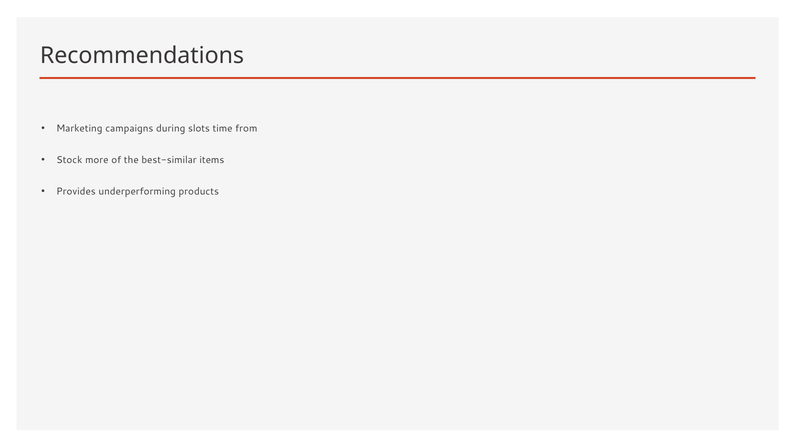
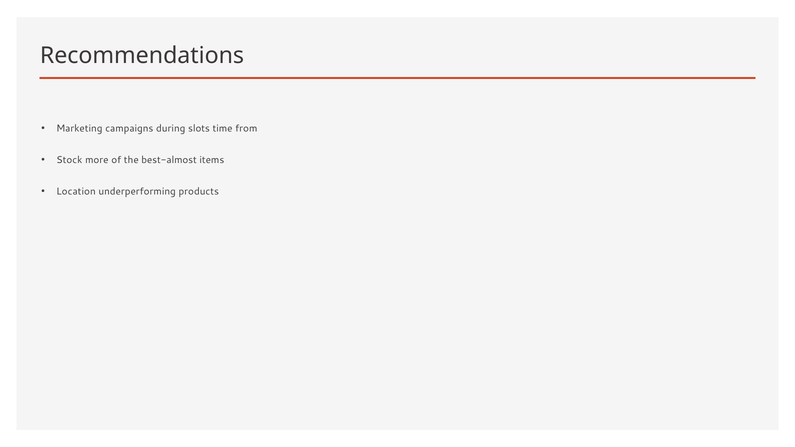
best-similar: best-similar -> best-almost
Provides: Provides -> Location
